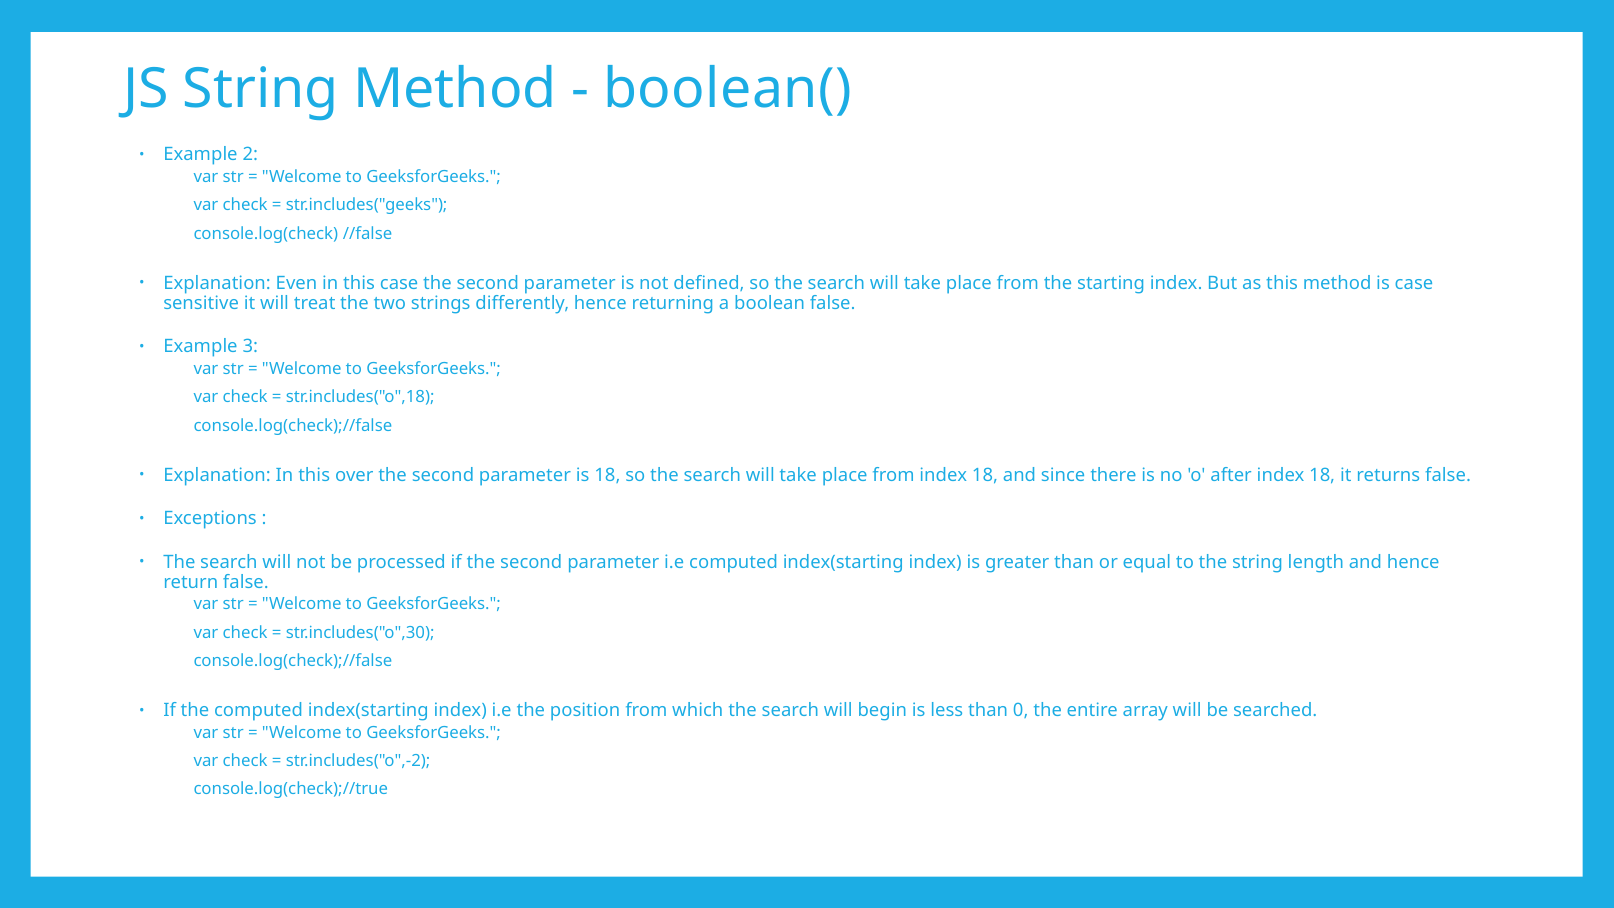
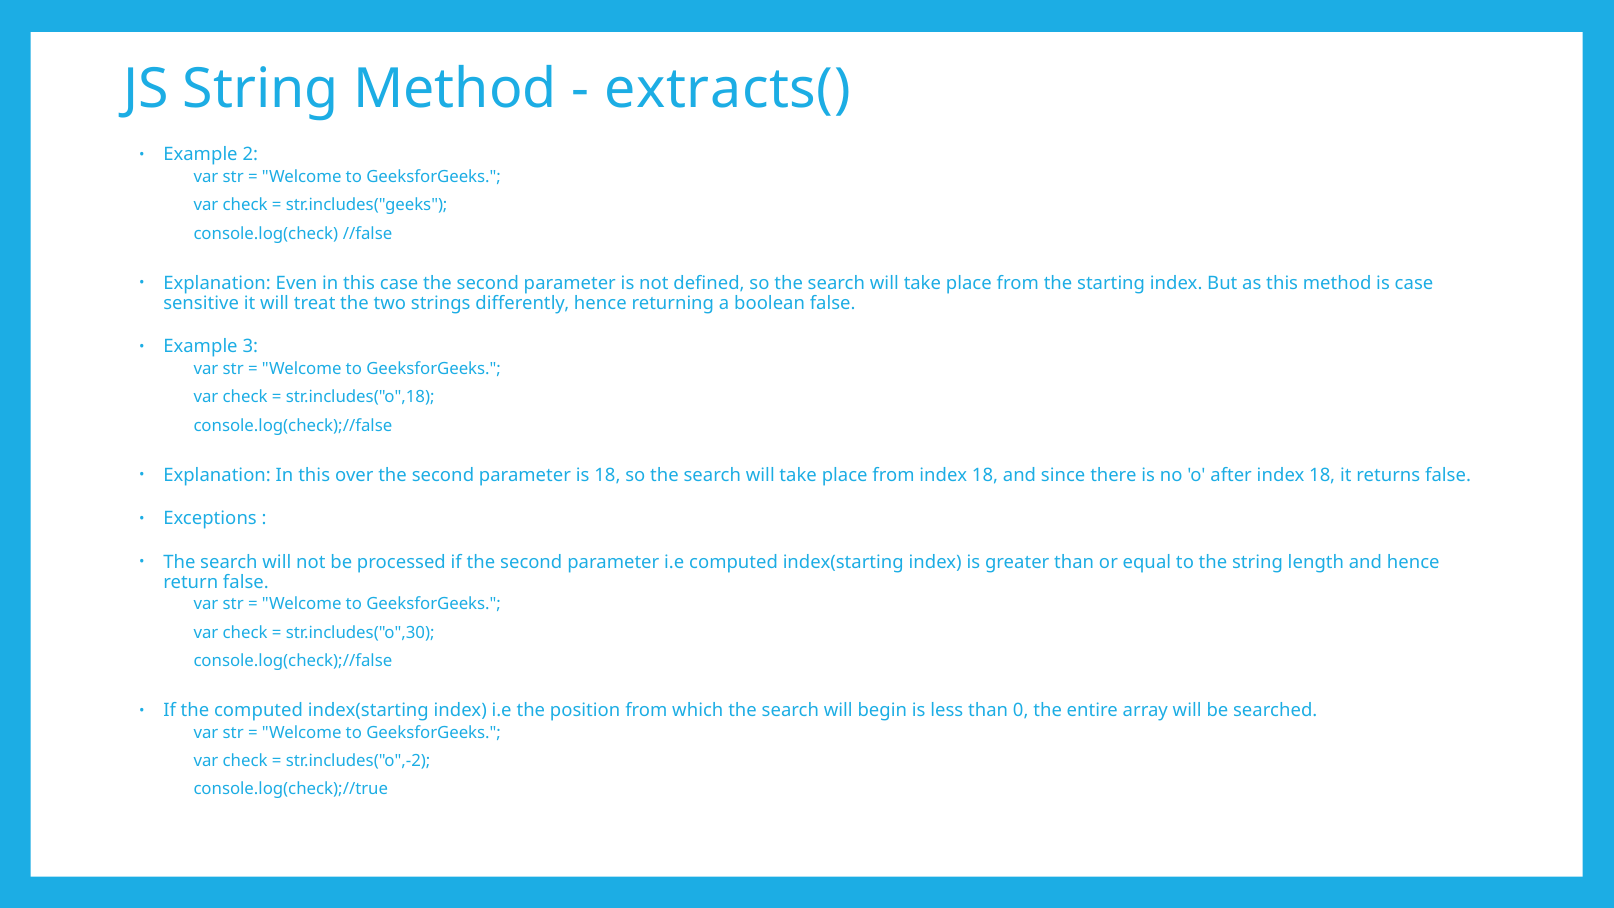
boolean(: boolean( -> extracts(
